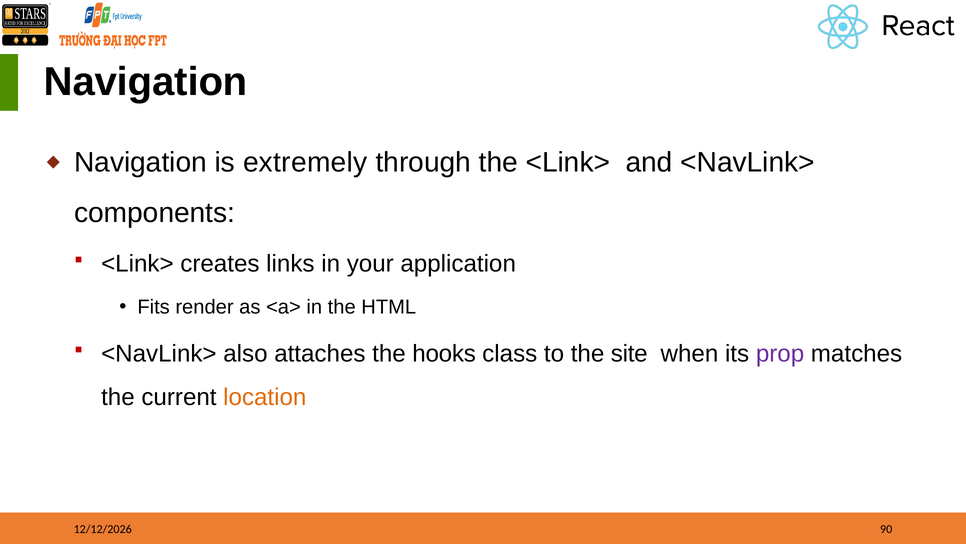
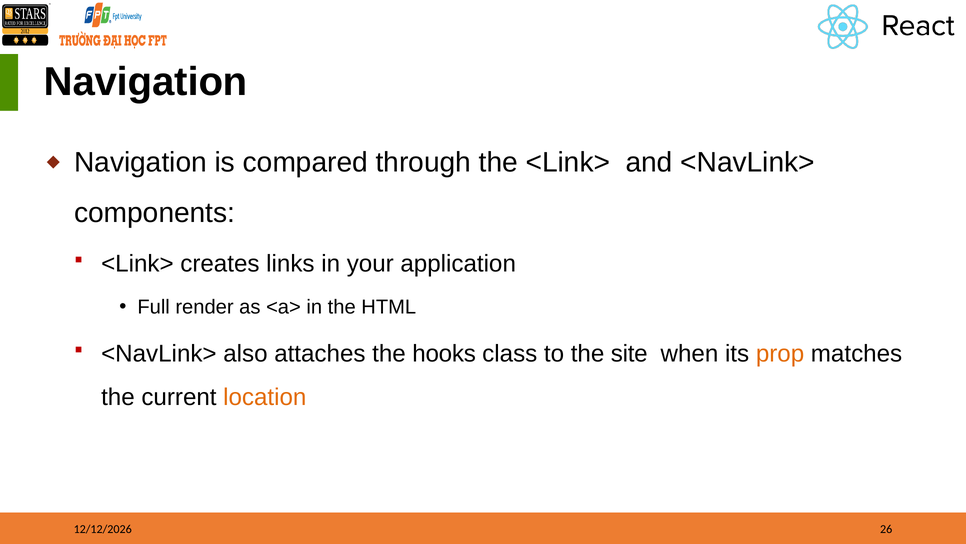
extremely: extremely -> compared
Fits: Fits -> Full
prop colour: purple -> orange
90: 90 -> 26
